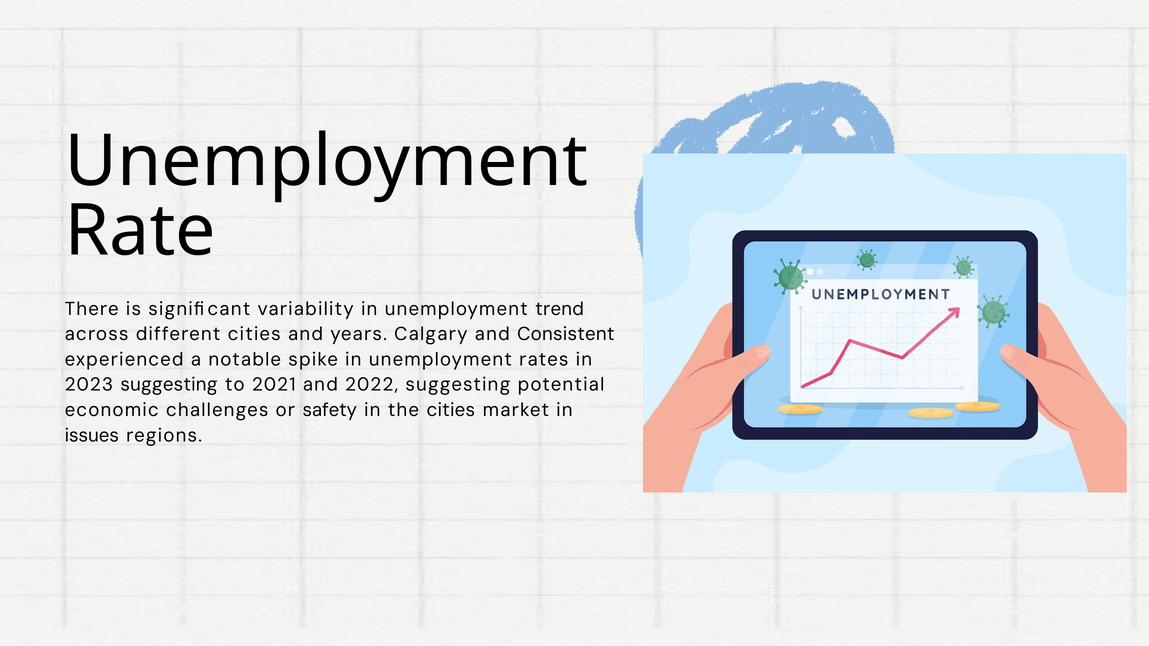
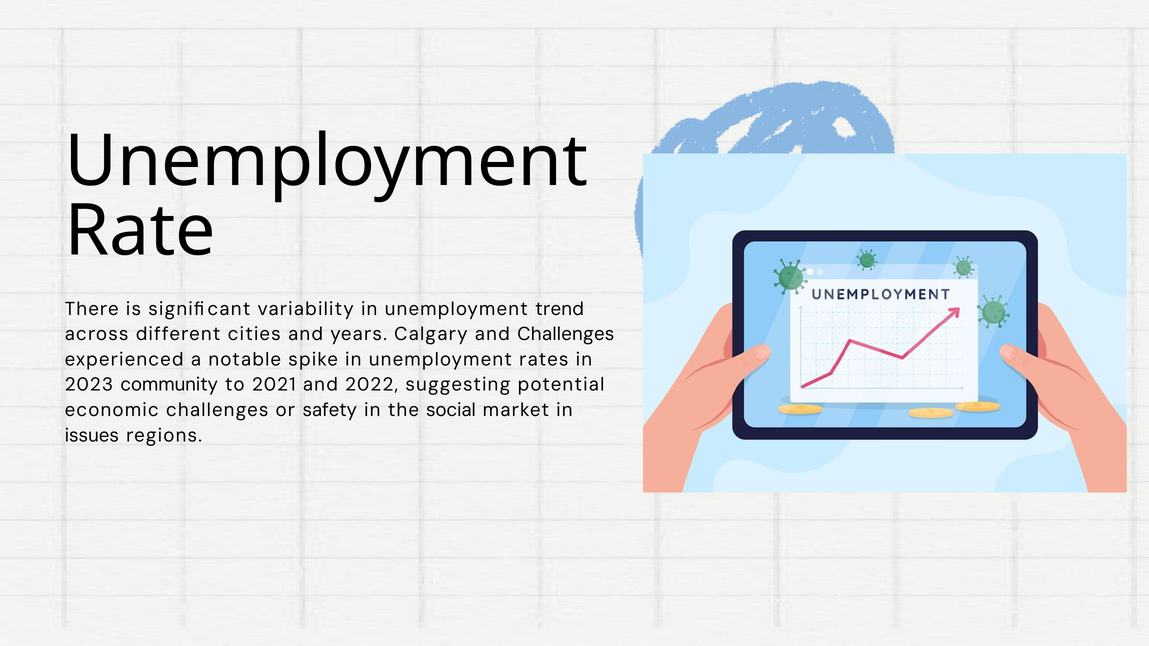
and Consistent: Consistent -> Challenges
2023 suggesting: suggesting -> community
the cities: cities -> social
